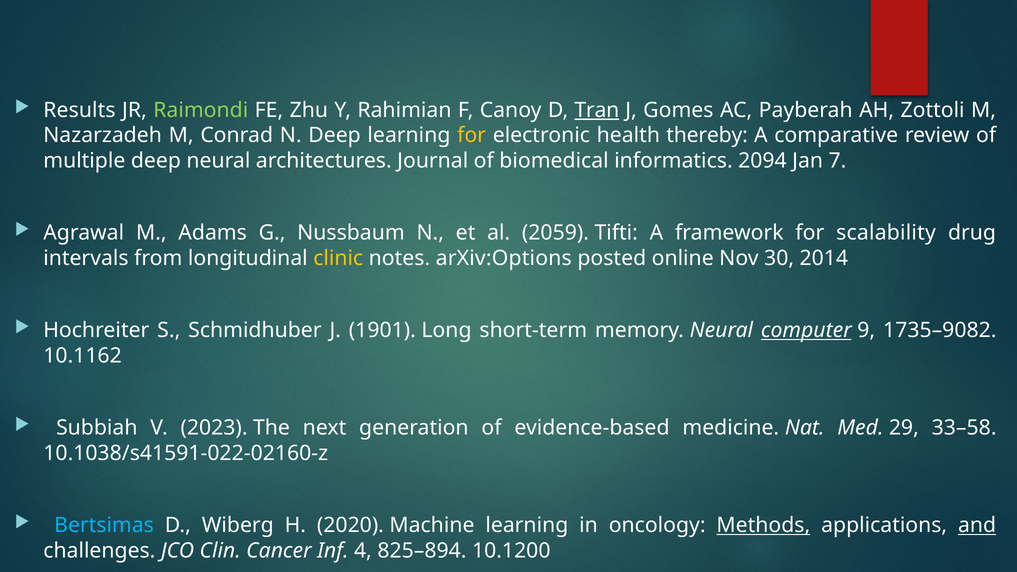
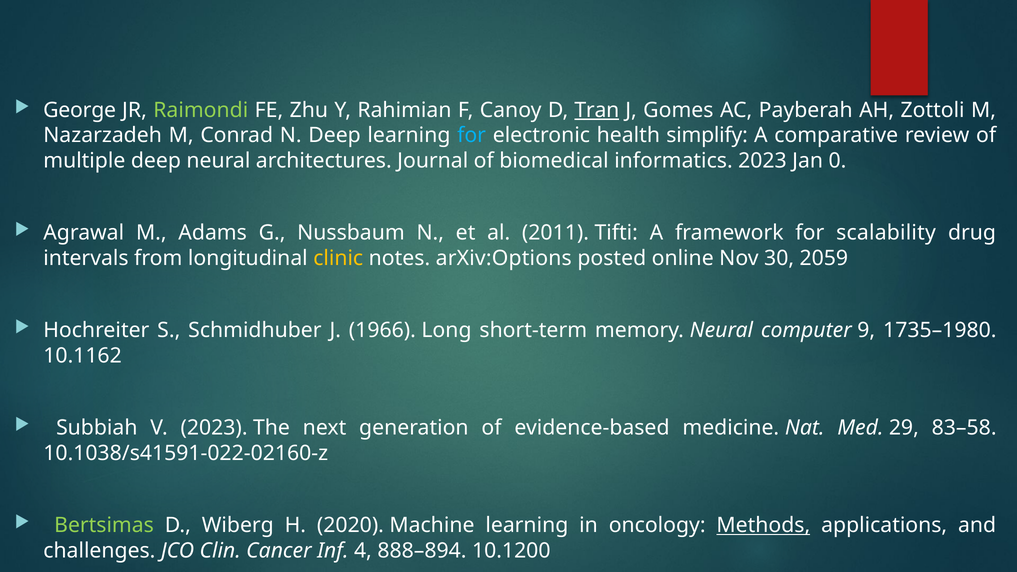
Results: Results -> George
for at (472, 135) colour: yellow -> light blue
thereby: thereby -> simplify
informatics 2094: 2094 -> 2023
7: 7 -> 0
2059: 2059 -> 2011
2014: 2014 -> 2059
1901: 1901 -> 1966
computer underline: present -> none
1735–9082: 1735–9082 -> 1735–1980
33–58: 33–58 -> 83–58
Bertsimas colour: light blue -> light green
and underline: present -> none
825–894: 825–894 -> 888–894
